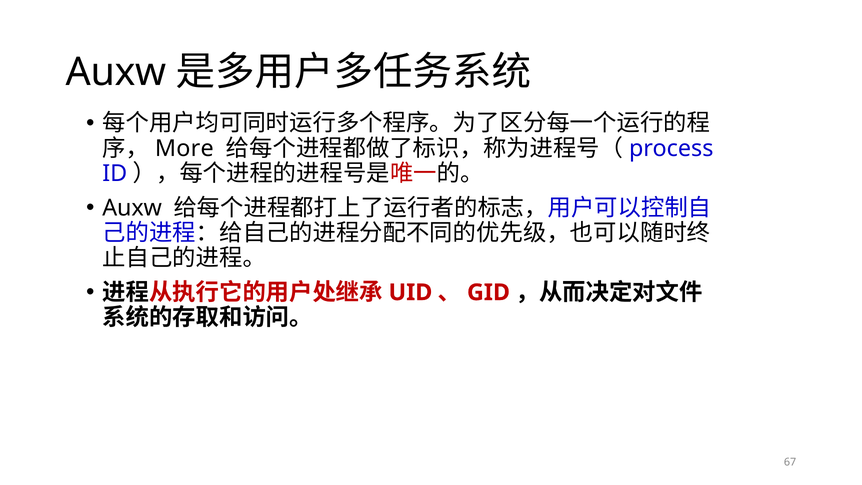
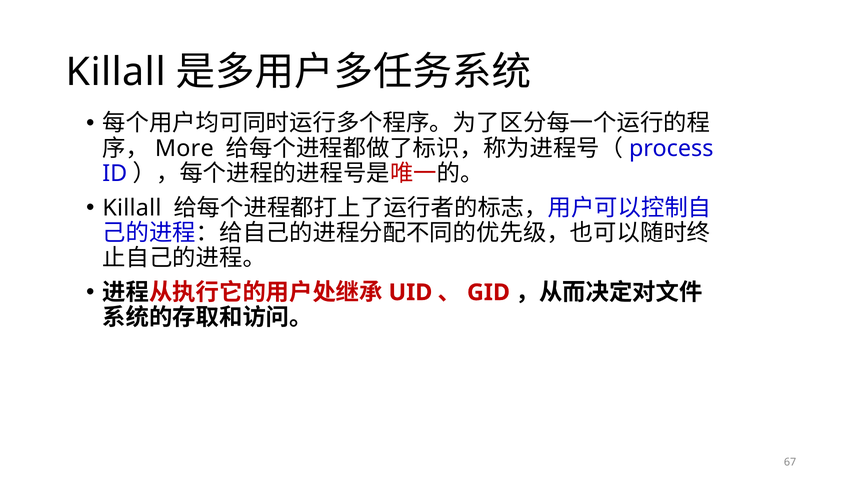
Auxw at (116, 72): Auxw -> Killall
Auxw at (132, 208): Auxw -> Killall
